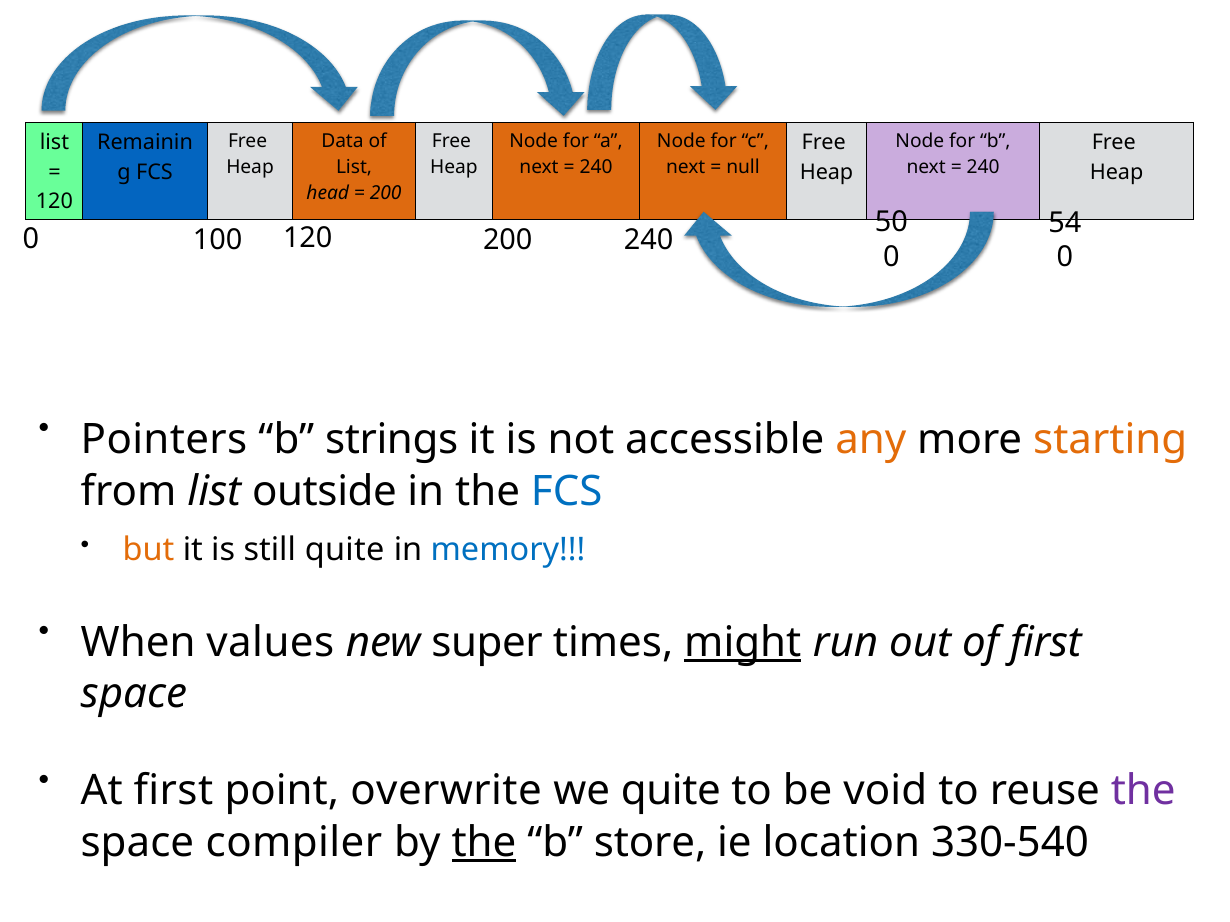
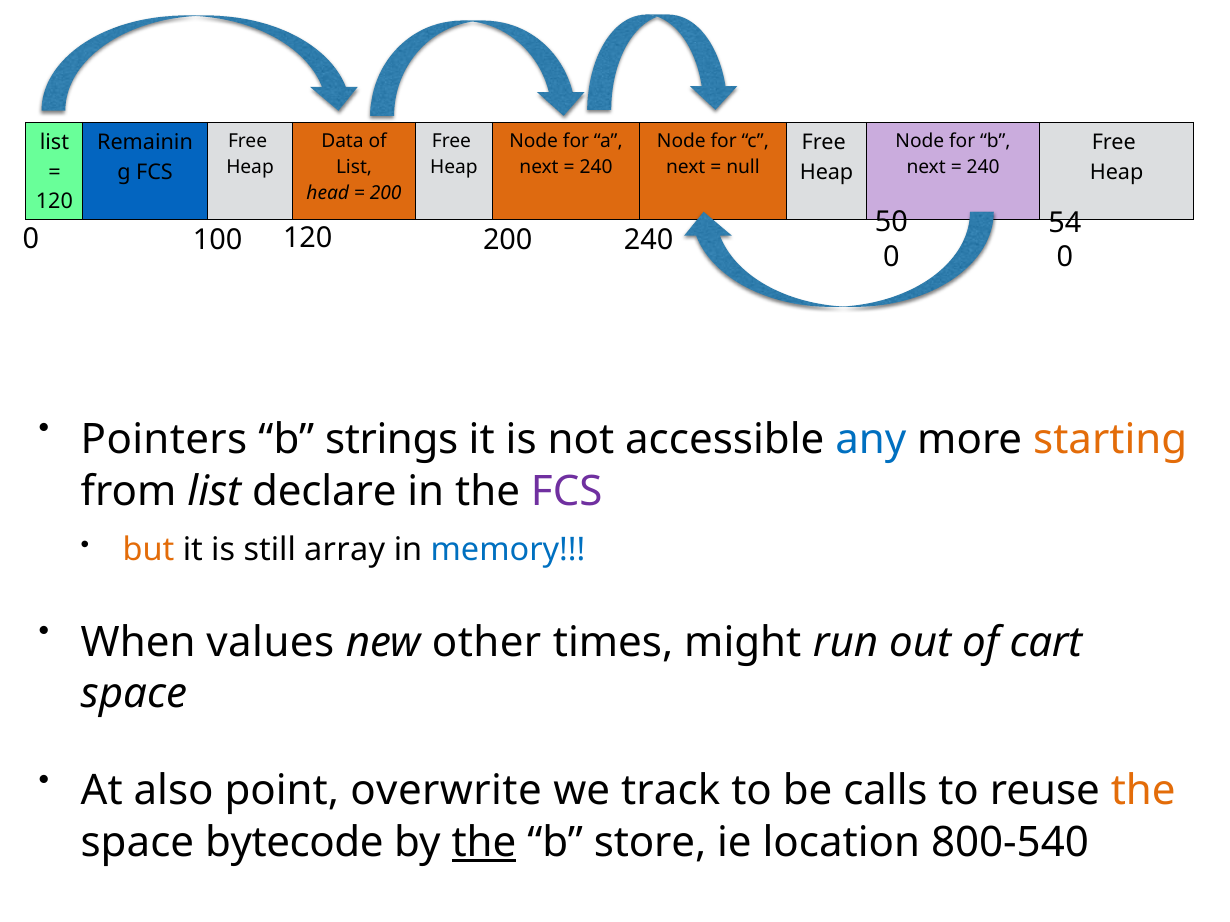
any colour: orange -> blue
outside: outside -> declare
FCS at (567, 492) colour: blue -> purple
still quite: quite -> array
super: super -> other
might underline: present -> none
of first: first -> cart
At first: first -> also
we quite: quite -> track
void: void -> calls
the at (1143, 791) colour: purple -> orange
compiler: compiler -> bytecode
330-540: 330-540 -> 800-540
